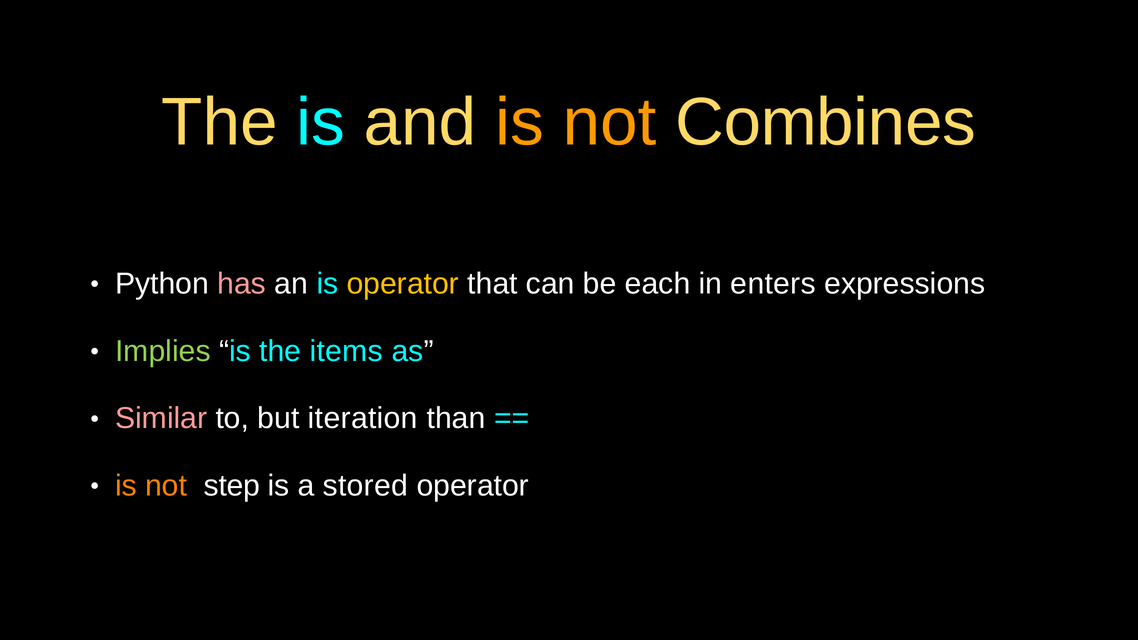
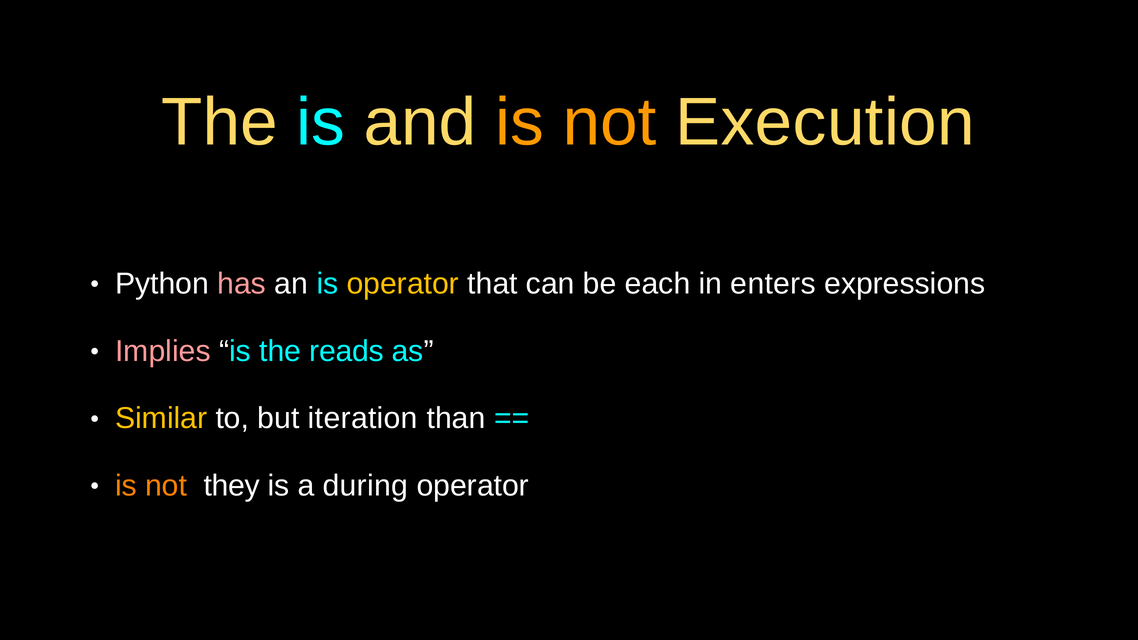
Combines: Combines -> Execution
Implies colour: light green -> pink
items: items -> reads
Similar colour: pink -> yellow
step: step -> they
stored: stored -> during
